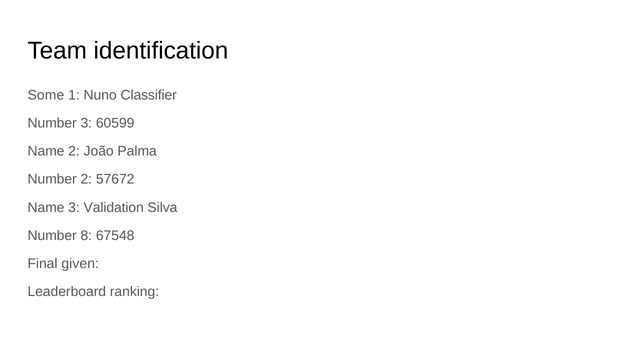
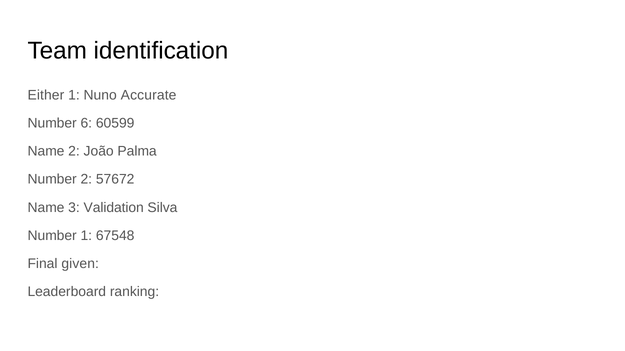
Some: Some -> Either
Classifier: Classifier -> Accurate
Number 3: 3 -> 6
Number 8: 8 -> 1
